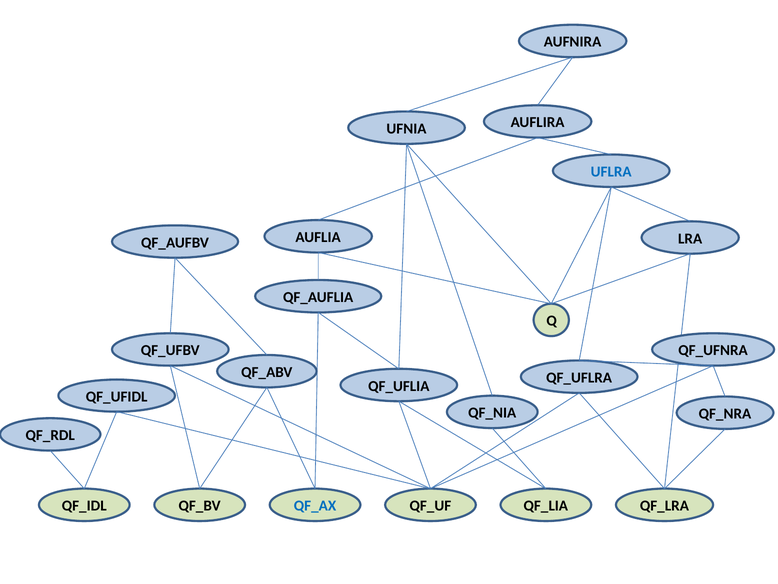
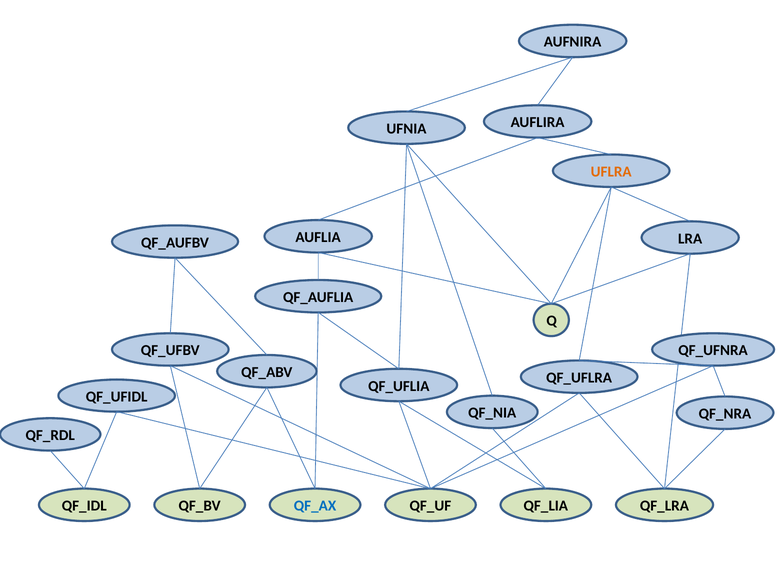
UFLRA colour: blue -> orange
